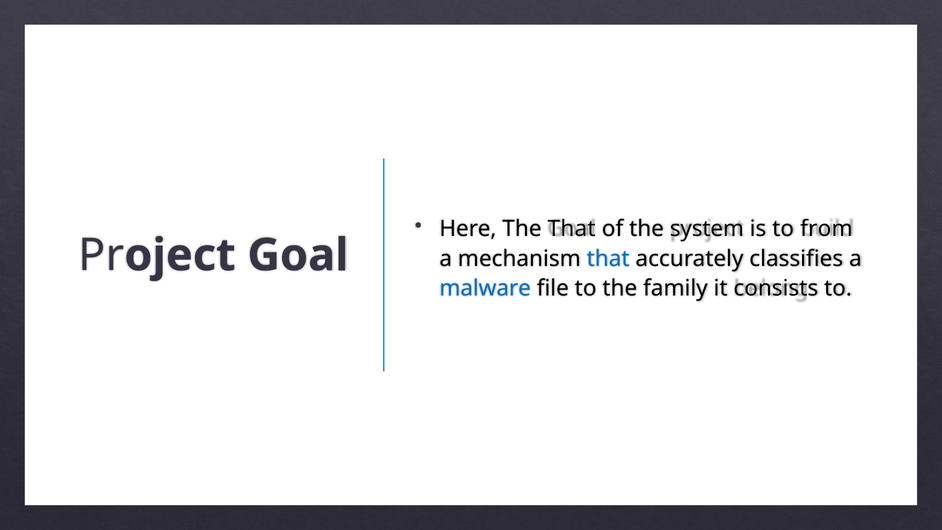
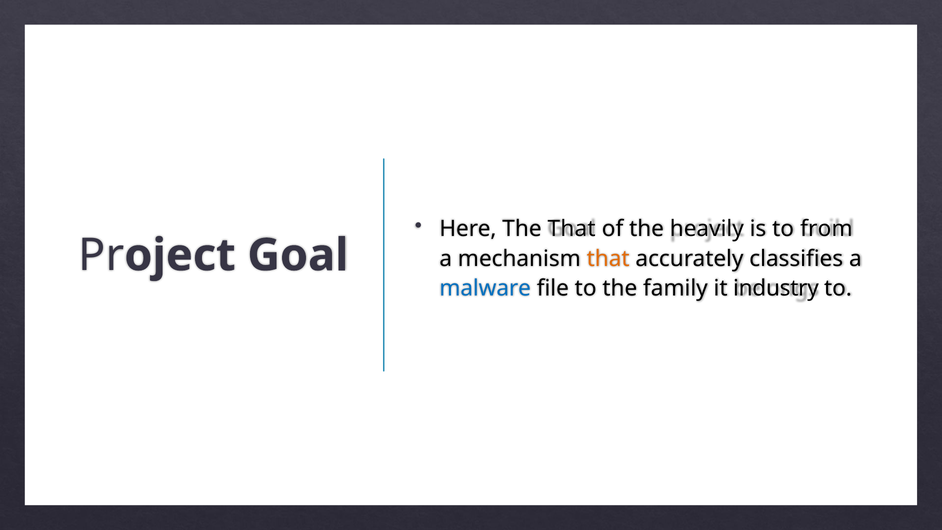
system: system -> heavily
that at (608, 259) colour: blue -> orange
consists: consists -> industry
